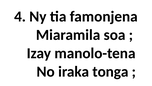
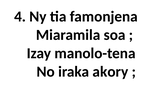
tonga: tonga -> akory
